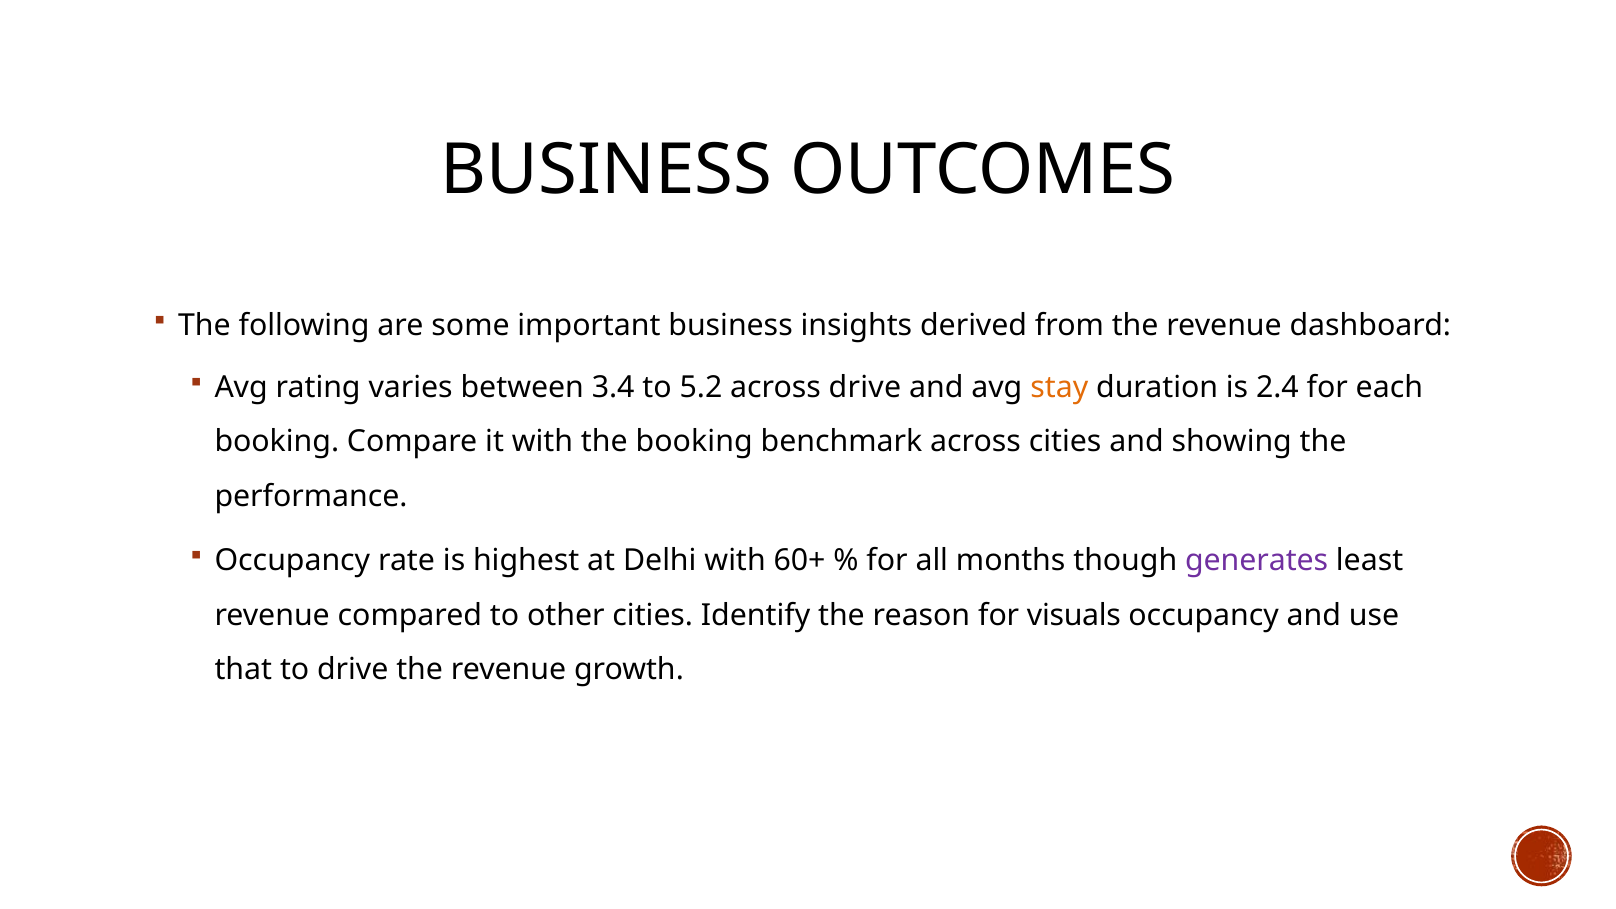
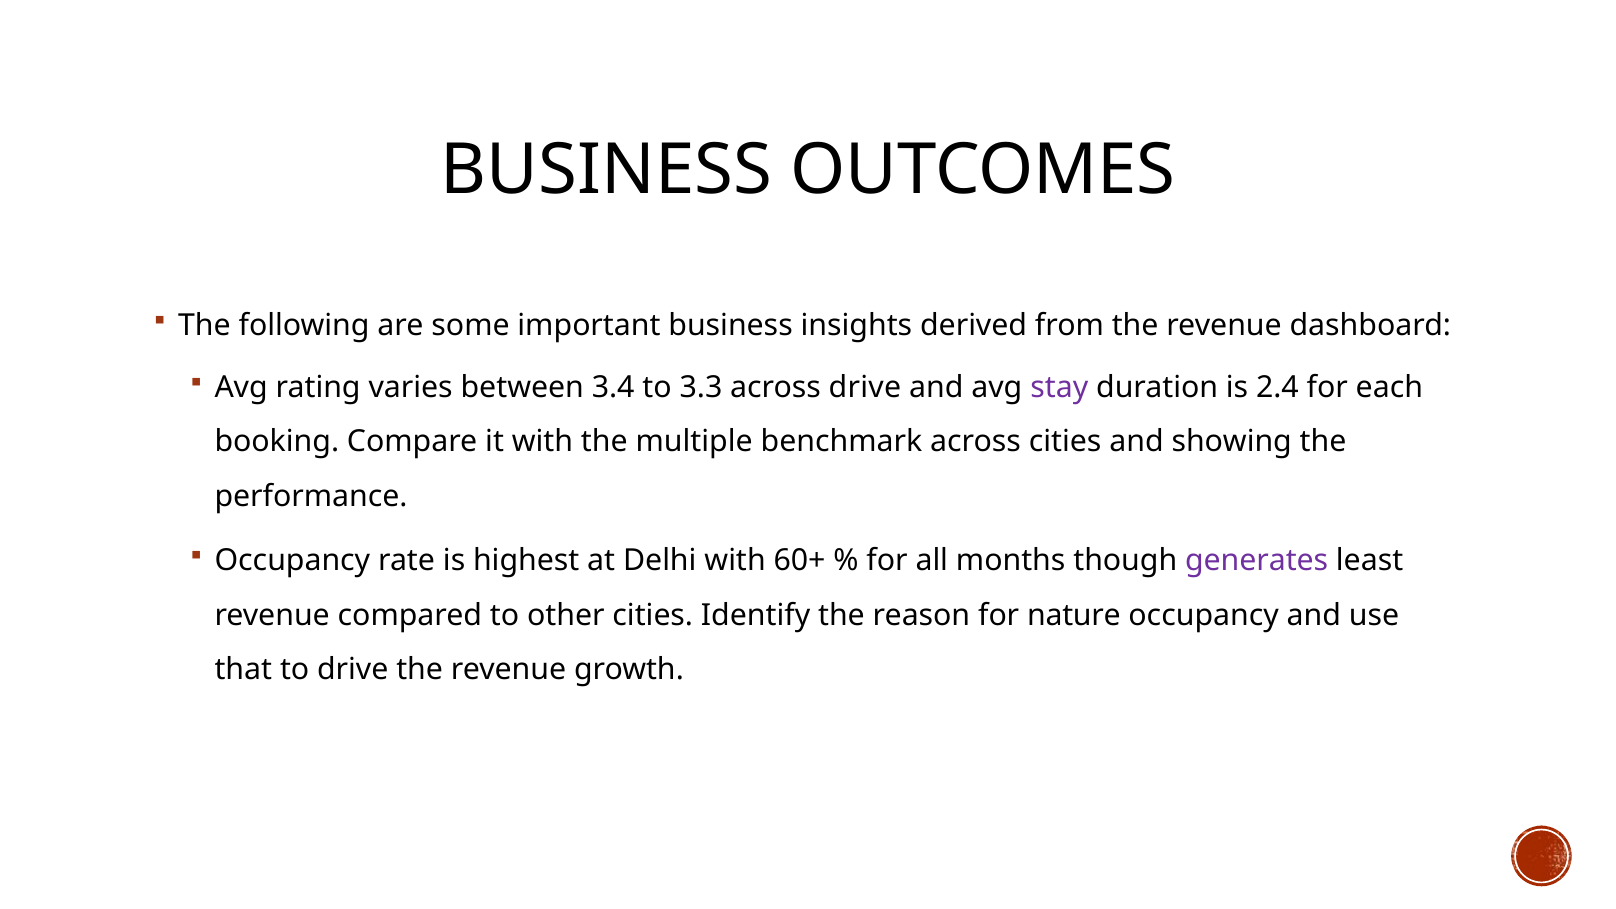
5.2: 5.2 -> 3.3
stay colour: orange -> purple
the booking: booking -> multiple
visuals: visuals -> nature
